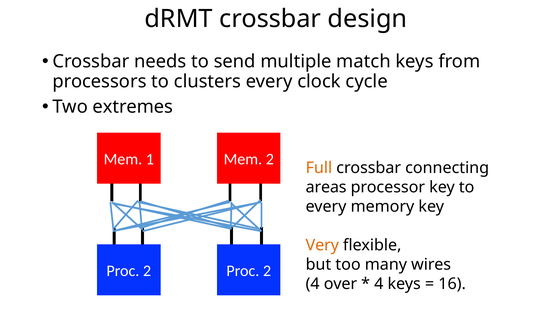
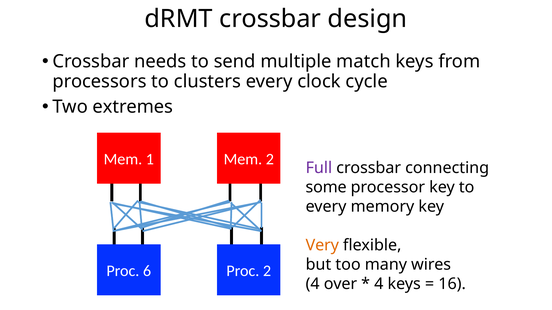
Full colour: orange -> purple
areas: areas -> some
2 at (147, 271): 2 -> 6
